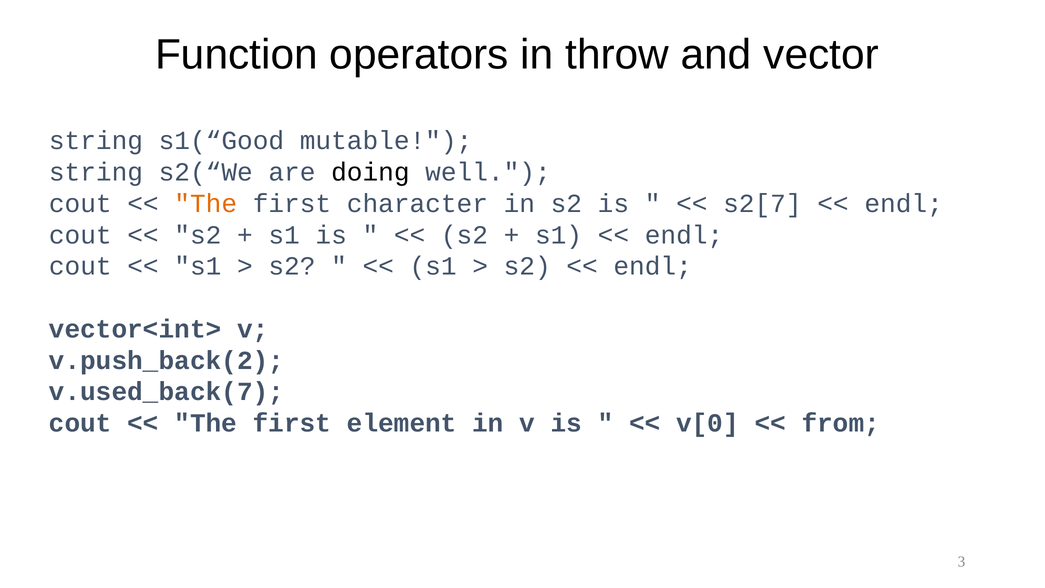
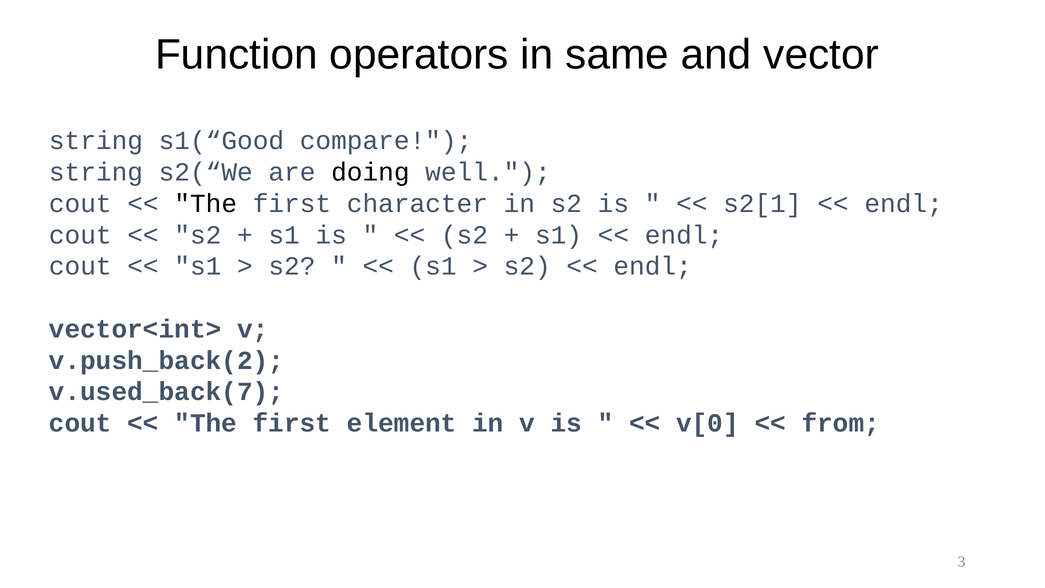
throw: throw -> same
mutable: mutable -> compare
The at (206, 204) colour: orange -> black
s2[7: s2[7 -> s2[1
